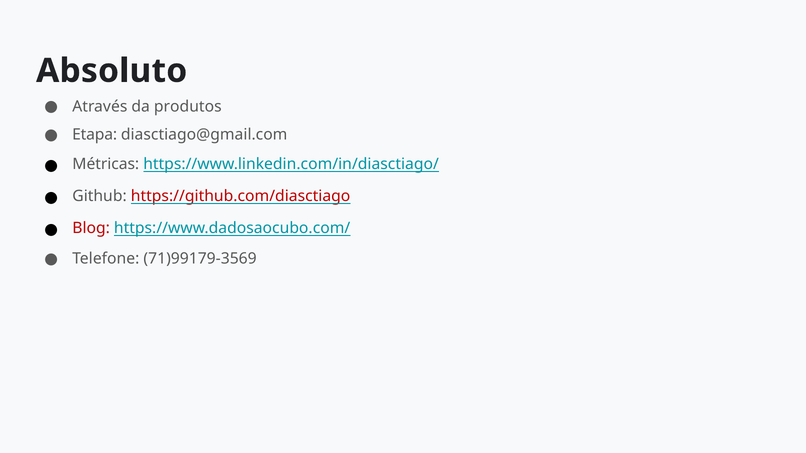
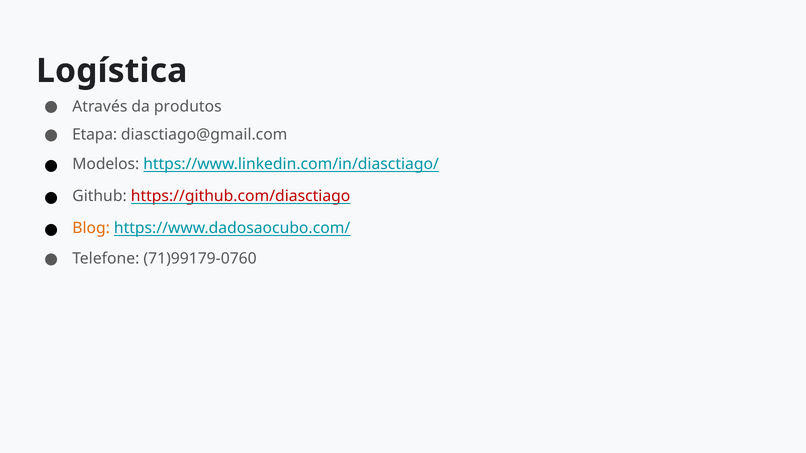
Absoluto: Absoluto -> Logística
Métricas: Métricas -> Modelos
Blog colour: red -> orange
71)99179-3569: 71)99179-3569 -> 71)99179-0760
